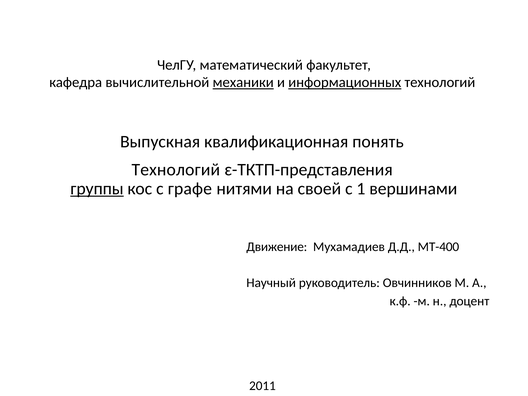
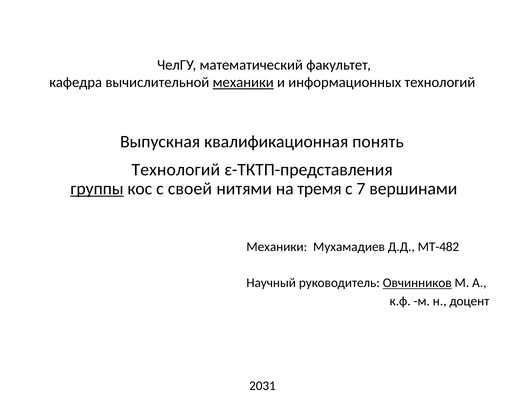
информационных underline: present -> none
графе: графе -> своей
своей: своей -> тремя
1: 1 -> 7
Движение at (277, 247): Движение -> Механики
МТ-400: МТ-400 -> МТ-482
Овчинников underline: none -> present
2011: 2011 -> 2031
